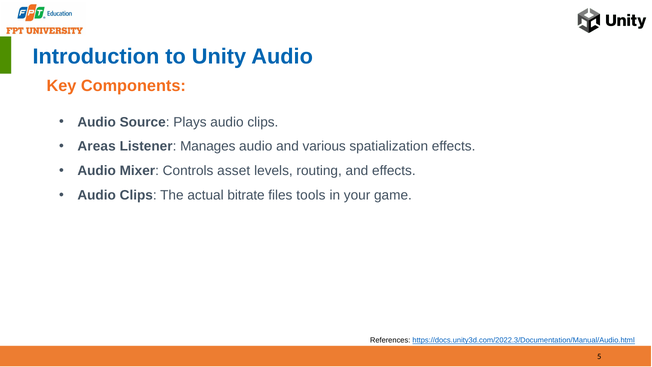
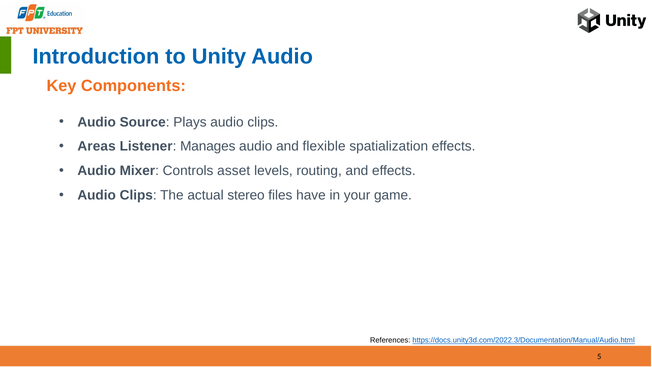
various: various -> flexible
bitrate: bitrate -> stereo
tools: tools -> have
